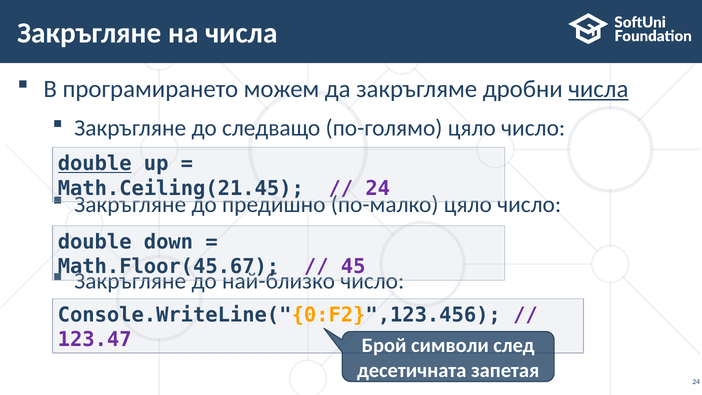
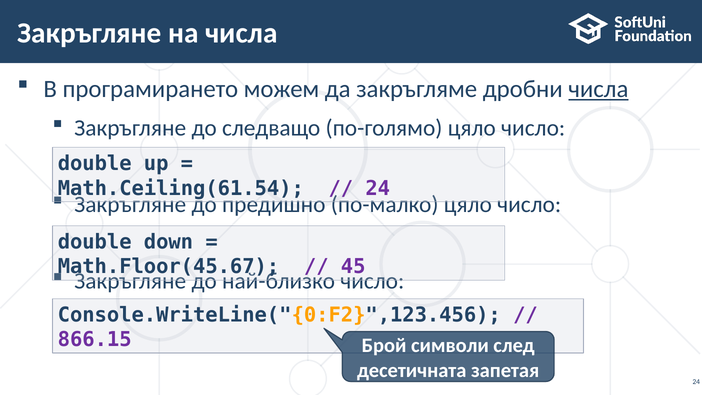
double at (95, 164) underline: present -> none
Math.Ceiling(21.45: Math.Ceiling(21.45 -> Math.Ceiling(61.54
123.47: 123.47 -> 866.15
